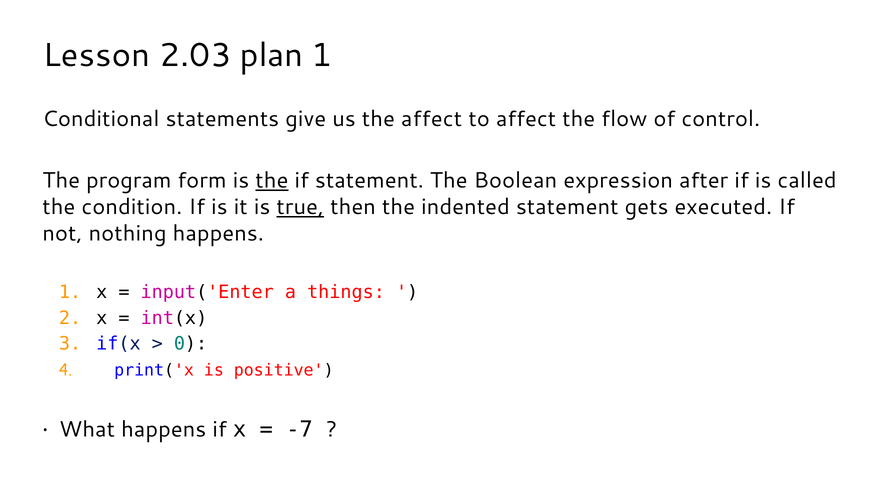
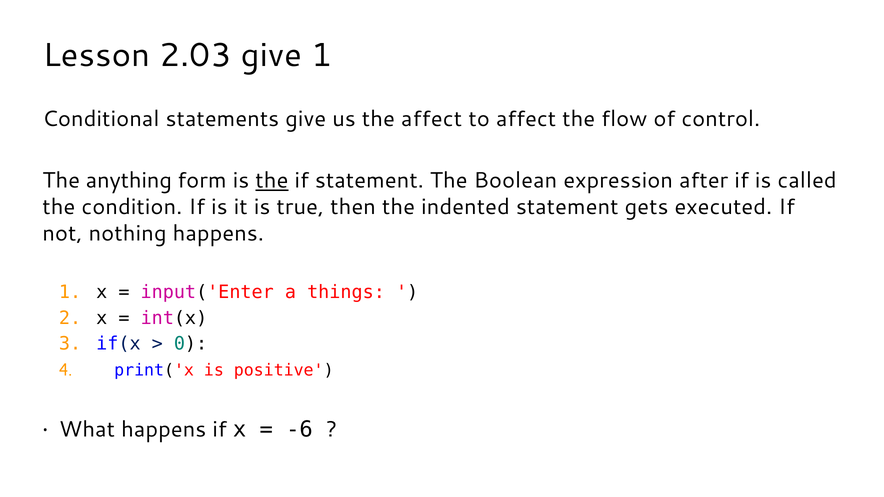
2.03 plan: plan -> give
program: program -> anything
true underline: present -> none
-7: -7 -> -6
